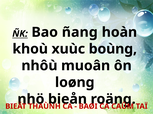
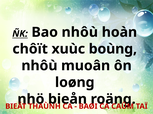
Bao ñang: ñang -> nhôù
khoù: khoù -> chôït
